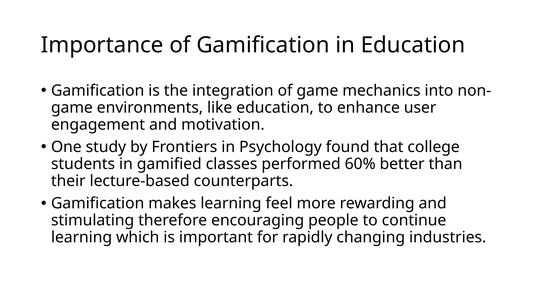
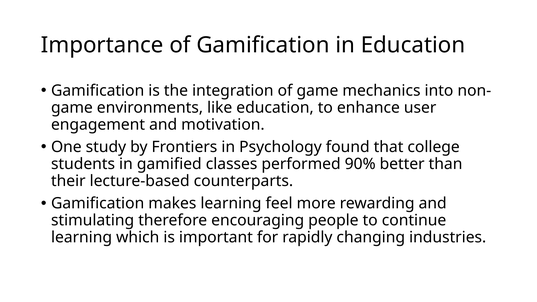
60%: 60% -> 90%
